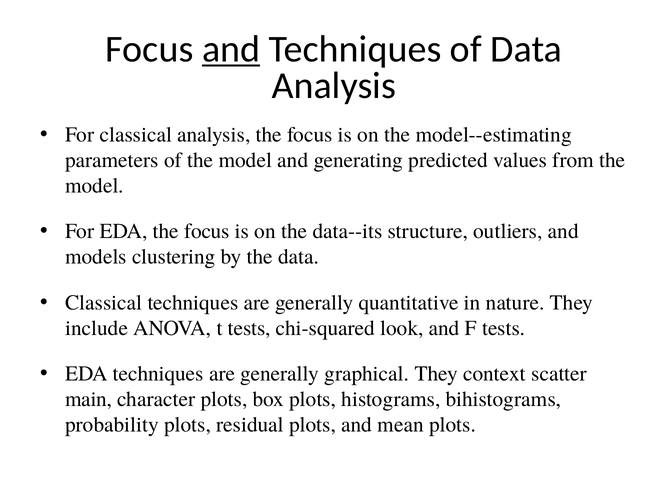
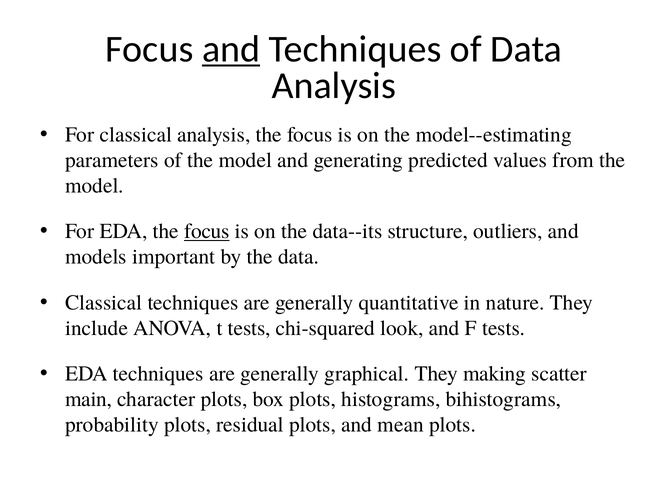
focus at (207, 231) underline: none -> present
clustering: clustering -> important
context: context -> making
